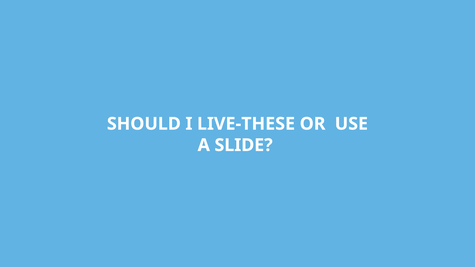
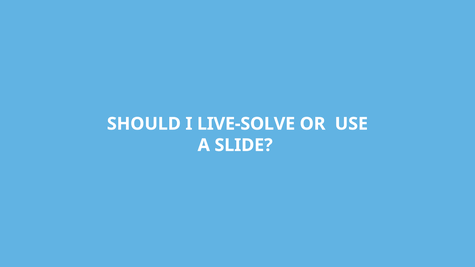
LIVE-THESE: LIVE-THESE -> LIVE-SOLVE
